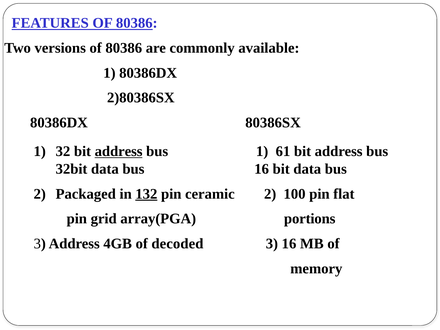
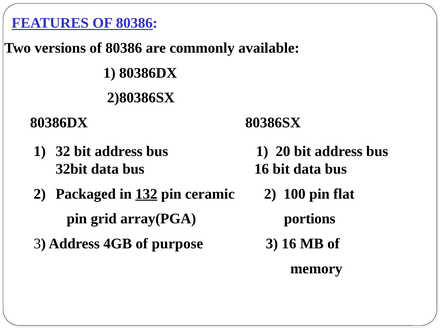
address at (119, 151) underline: present -> none
61: 61 -> 20
decoded: decoded -> purpose
